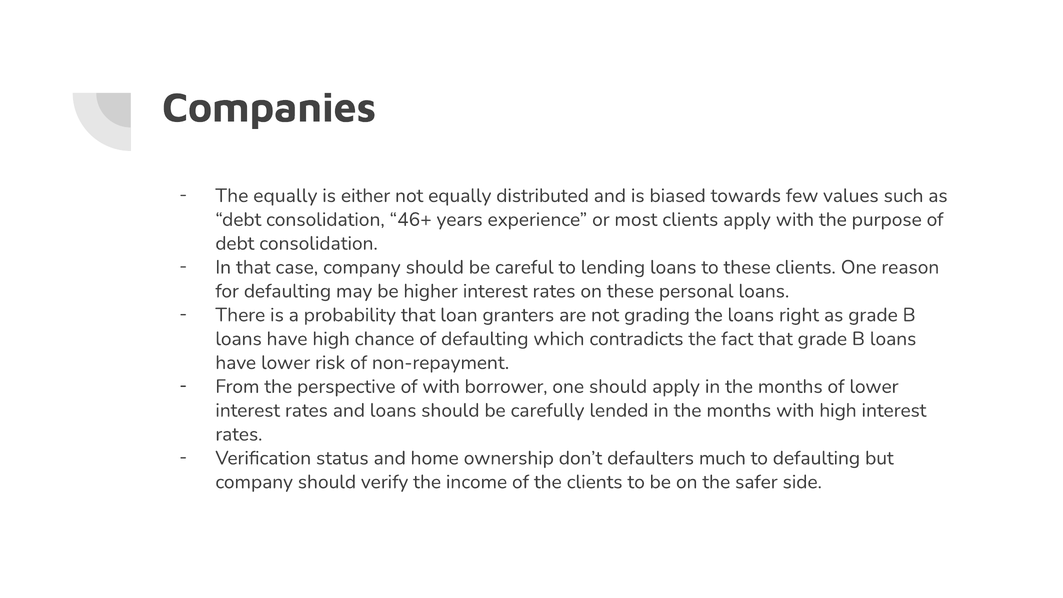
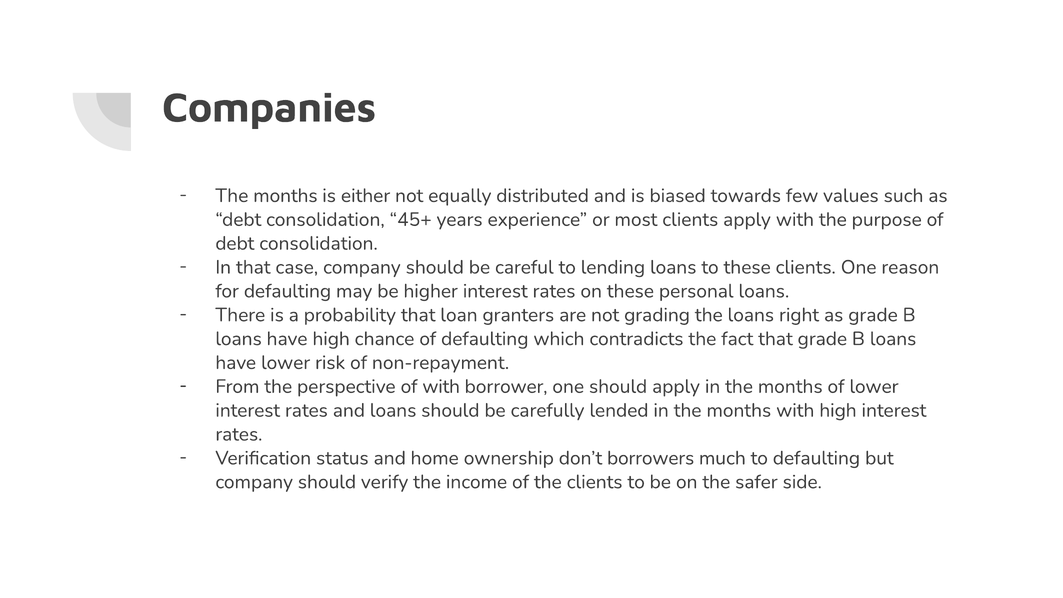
equally at (285, 196): equally -> months
46+: 46+ -> 45+
defaulters: defaulters -> borrowers
